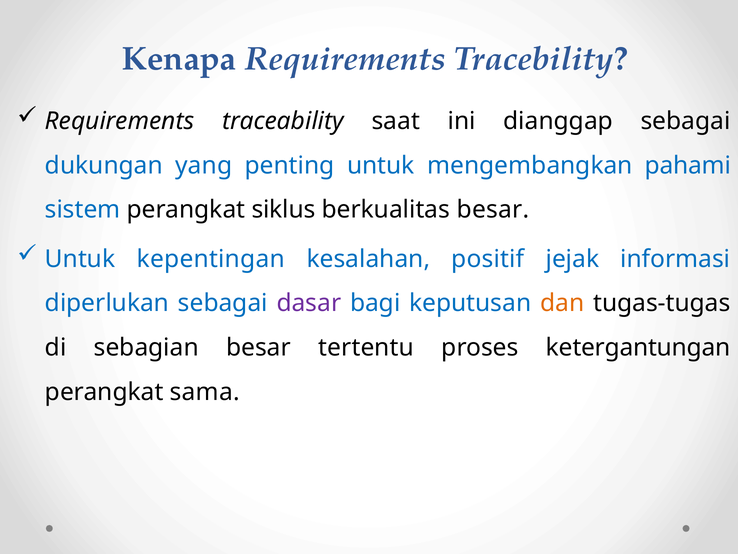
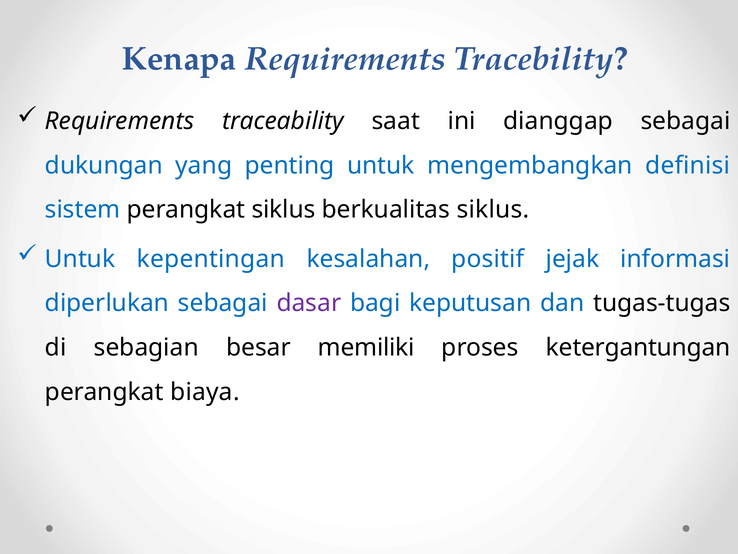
pahami: pahami -> definisi
berkualitas besar: besar -> siklus
dan colour: orange -> blue
tertentu: tertentu -> memiliki
sama: sama -> biaya
